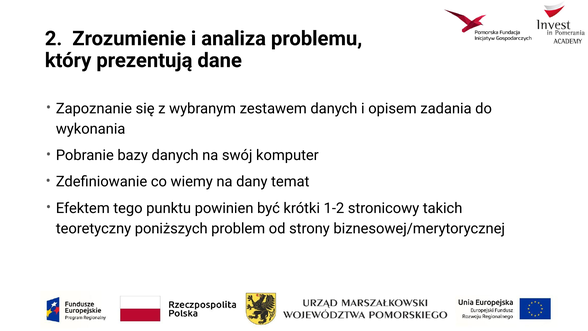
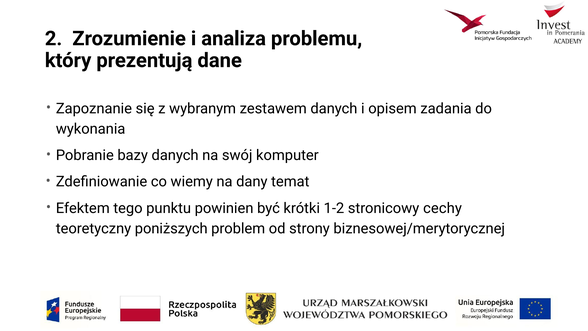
takich: takich -> cechy
